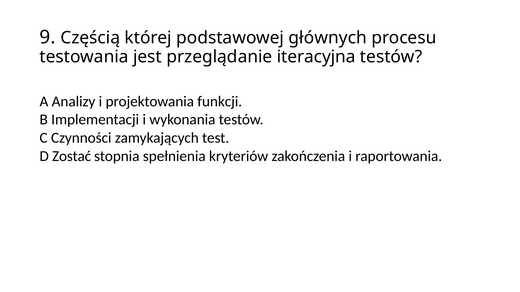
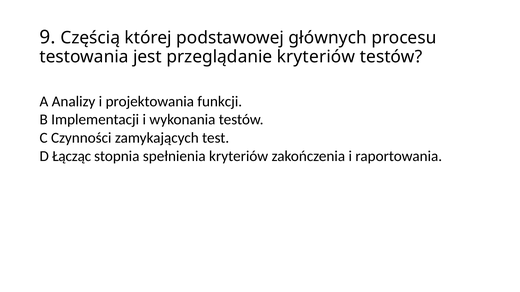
przeglądanie iteracyjna: iteracyjna -> kryteriów
Zostać: Zostać -> Łącząc
